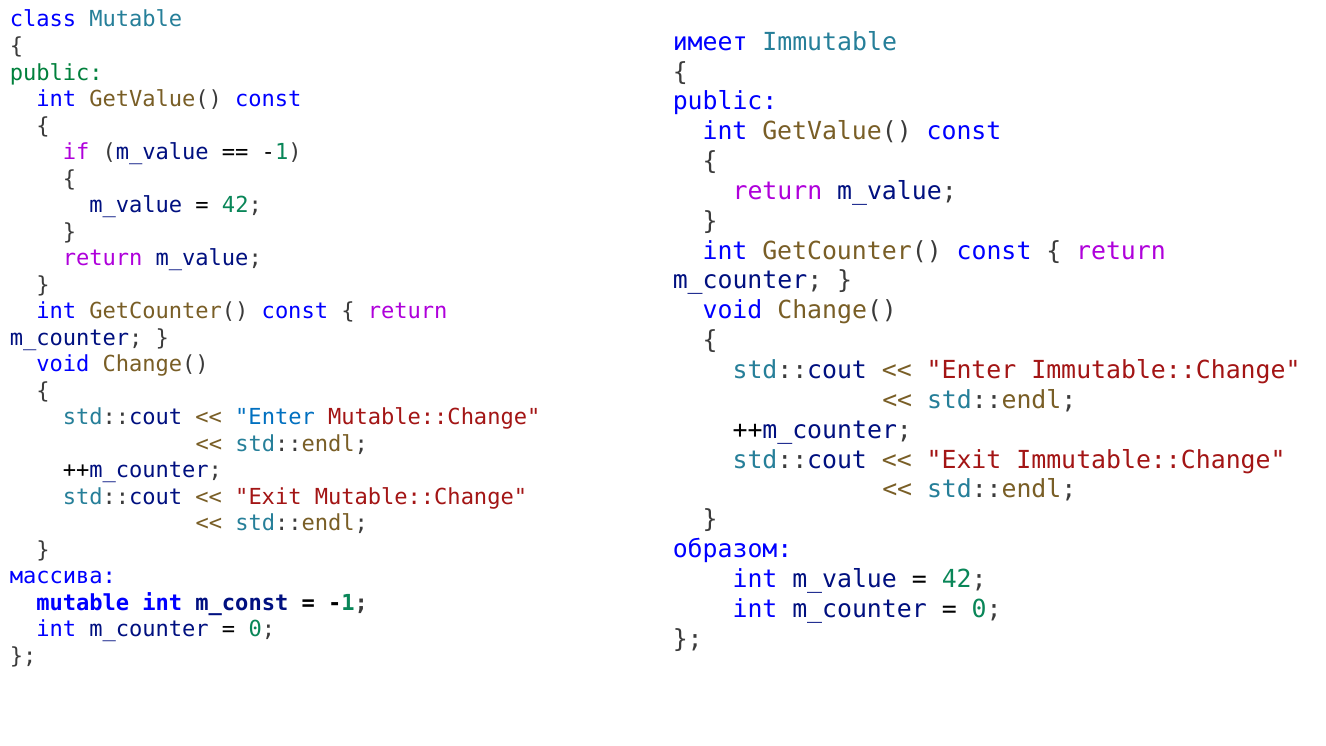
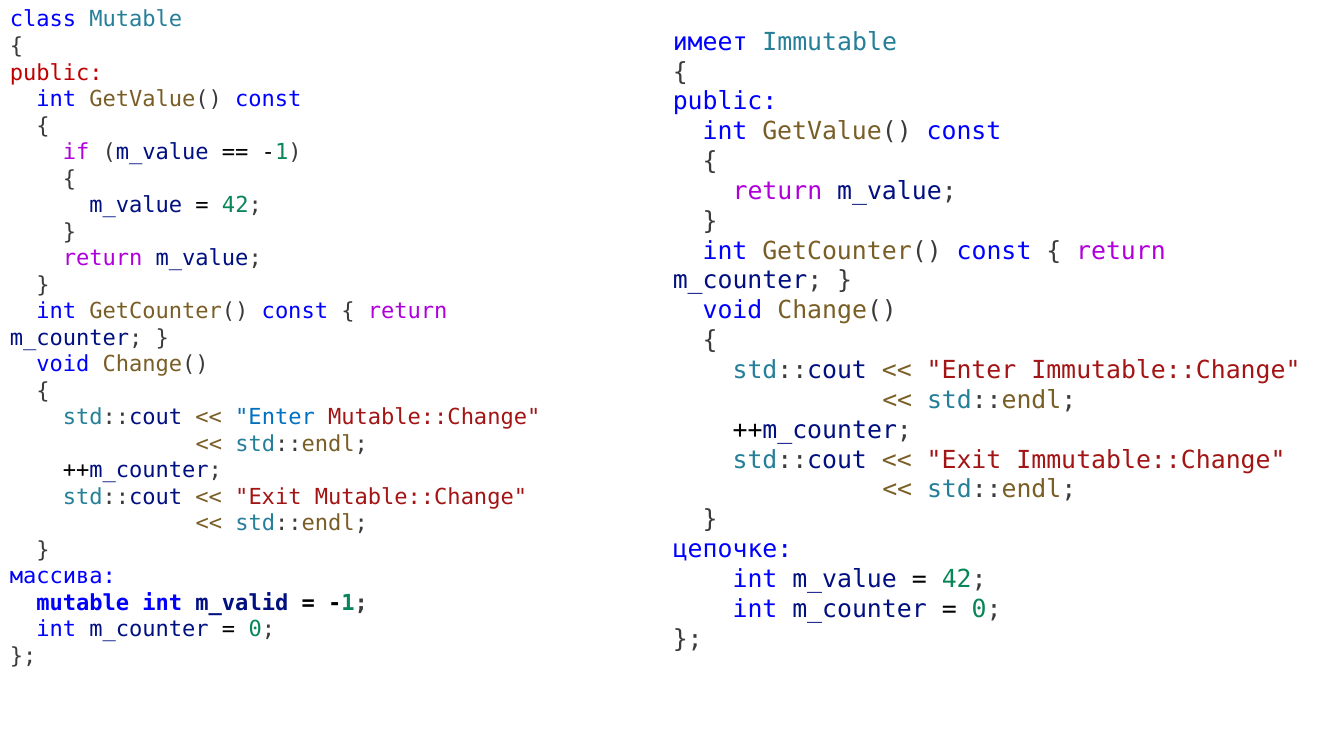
public at (56, 73) colour: green -> red
образом: образом -> цепочке
m_const: m_const -> m_valid
